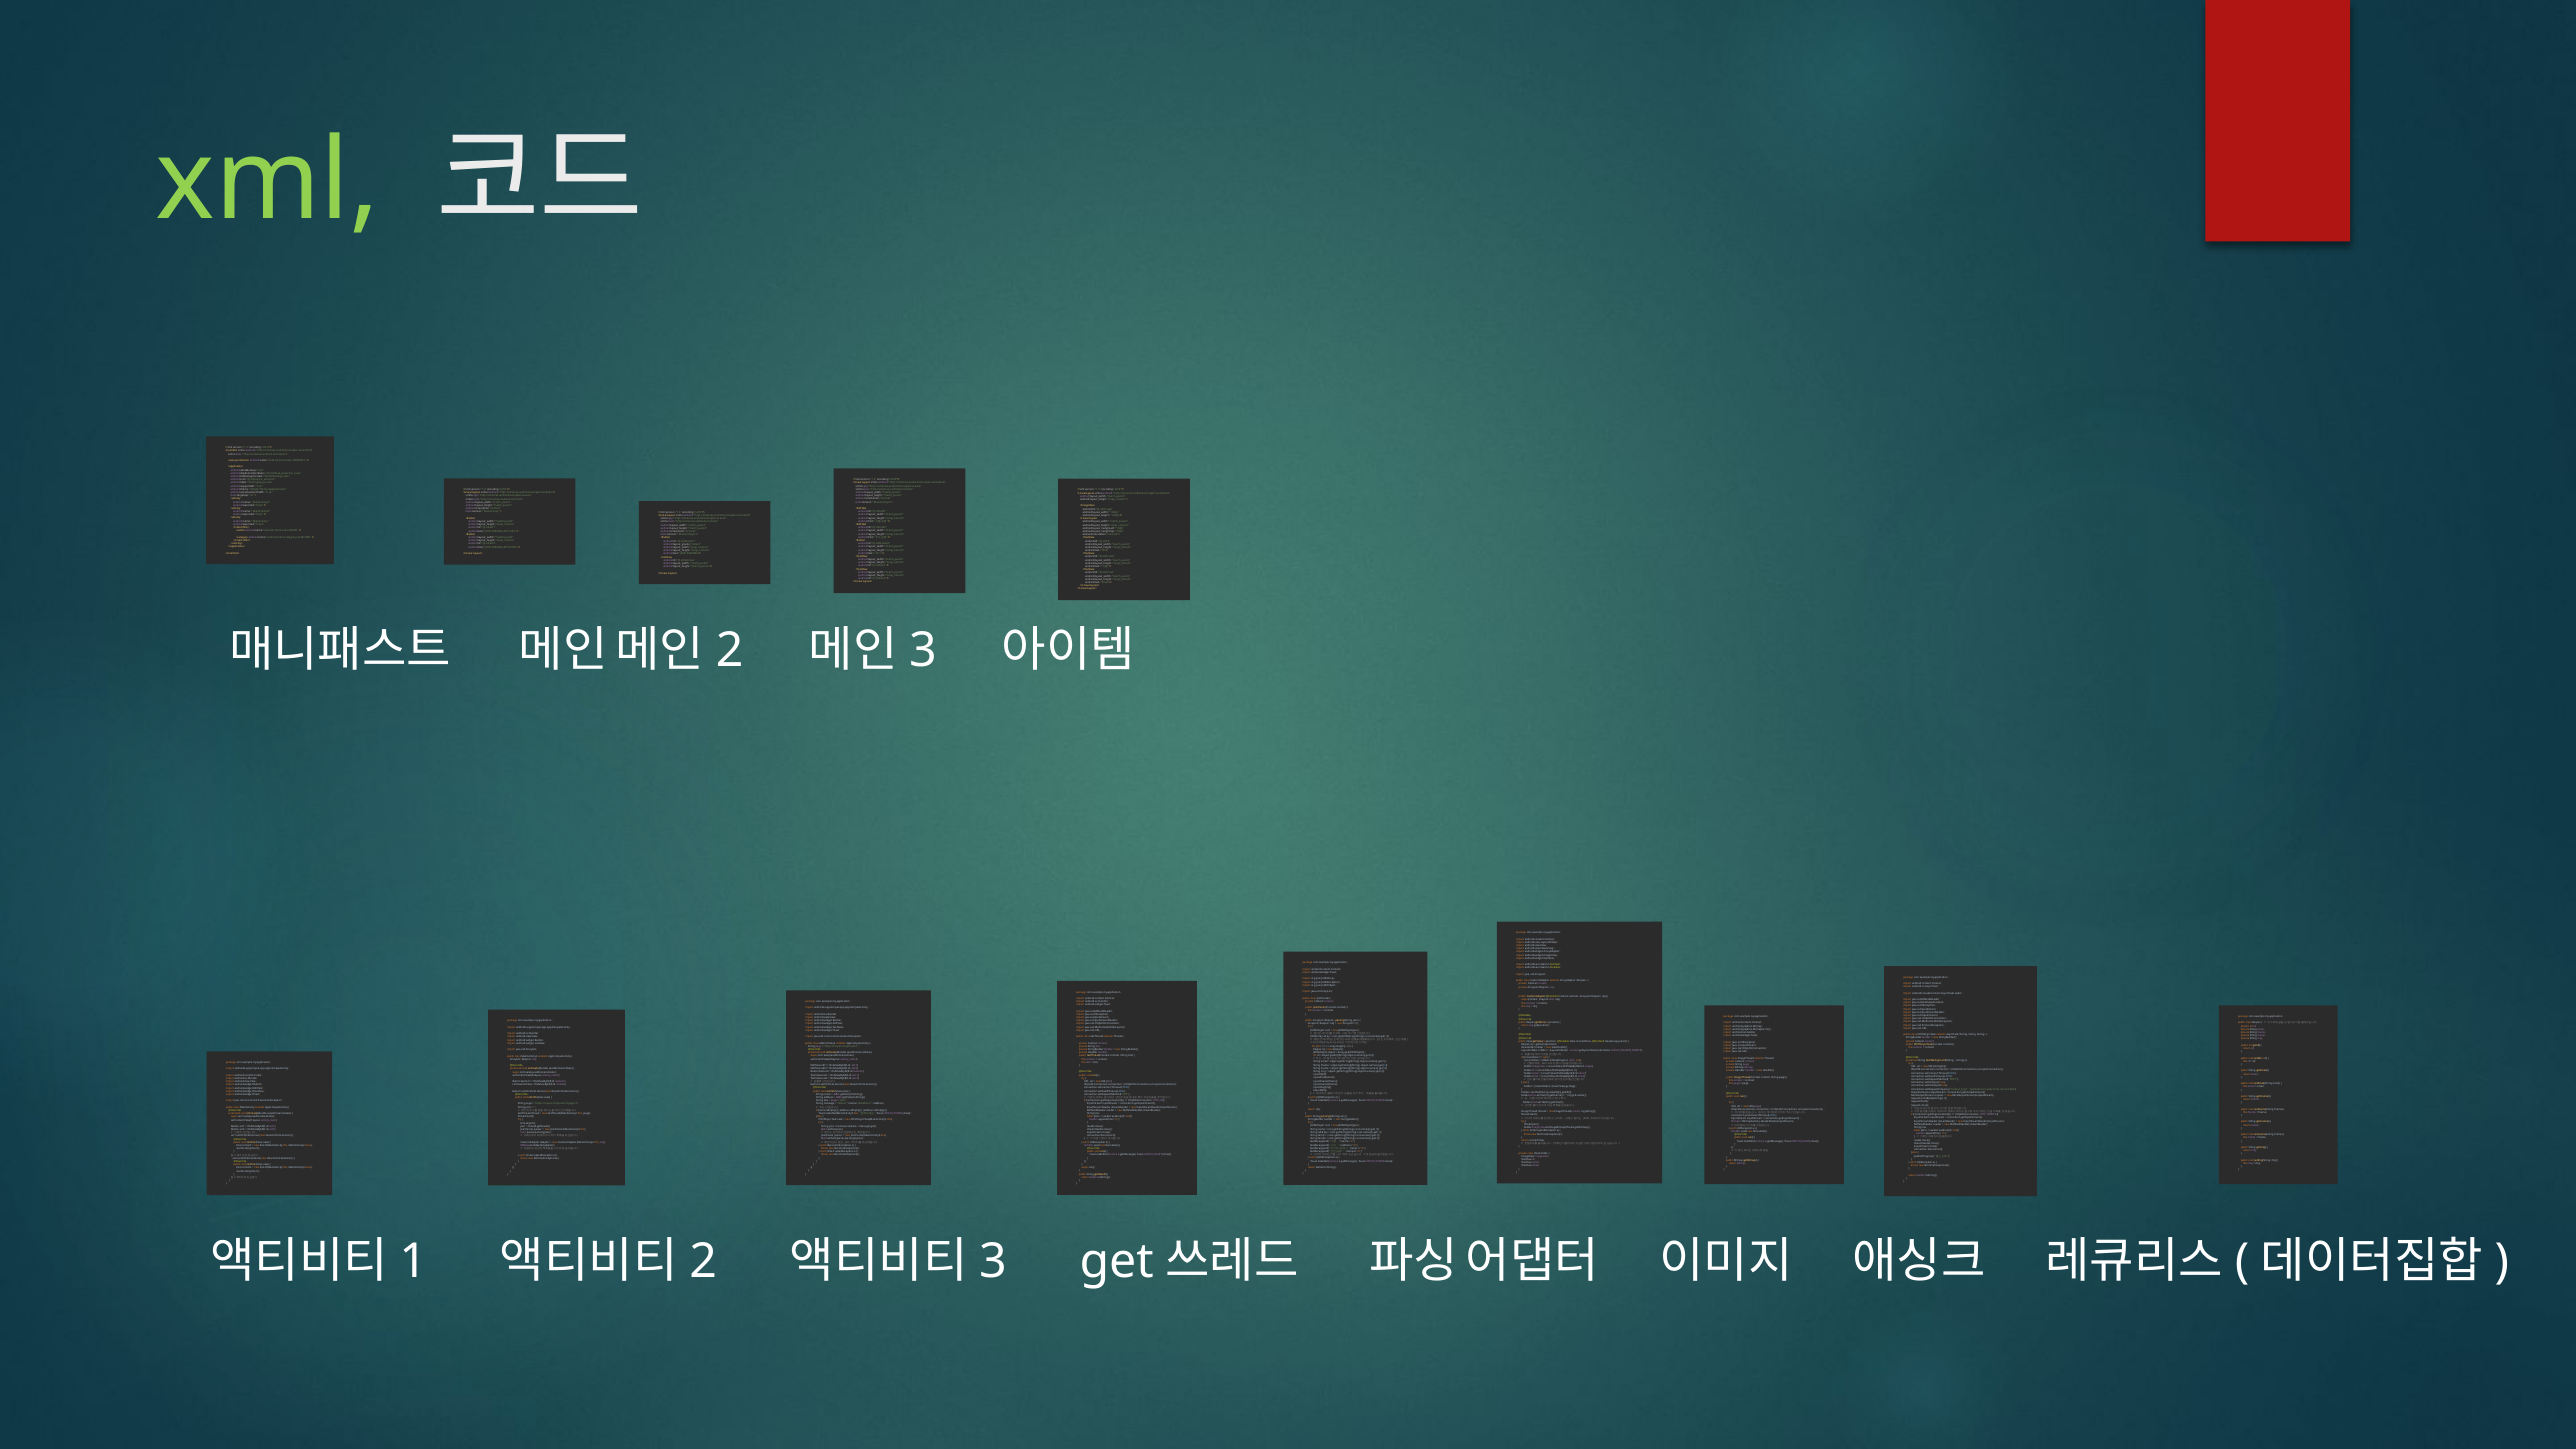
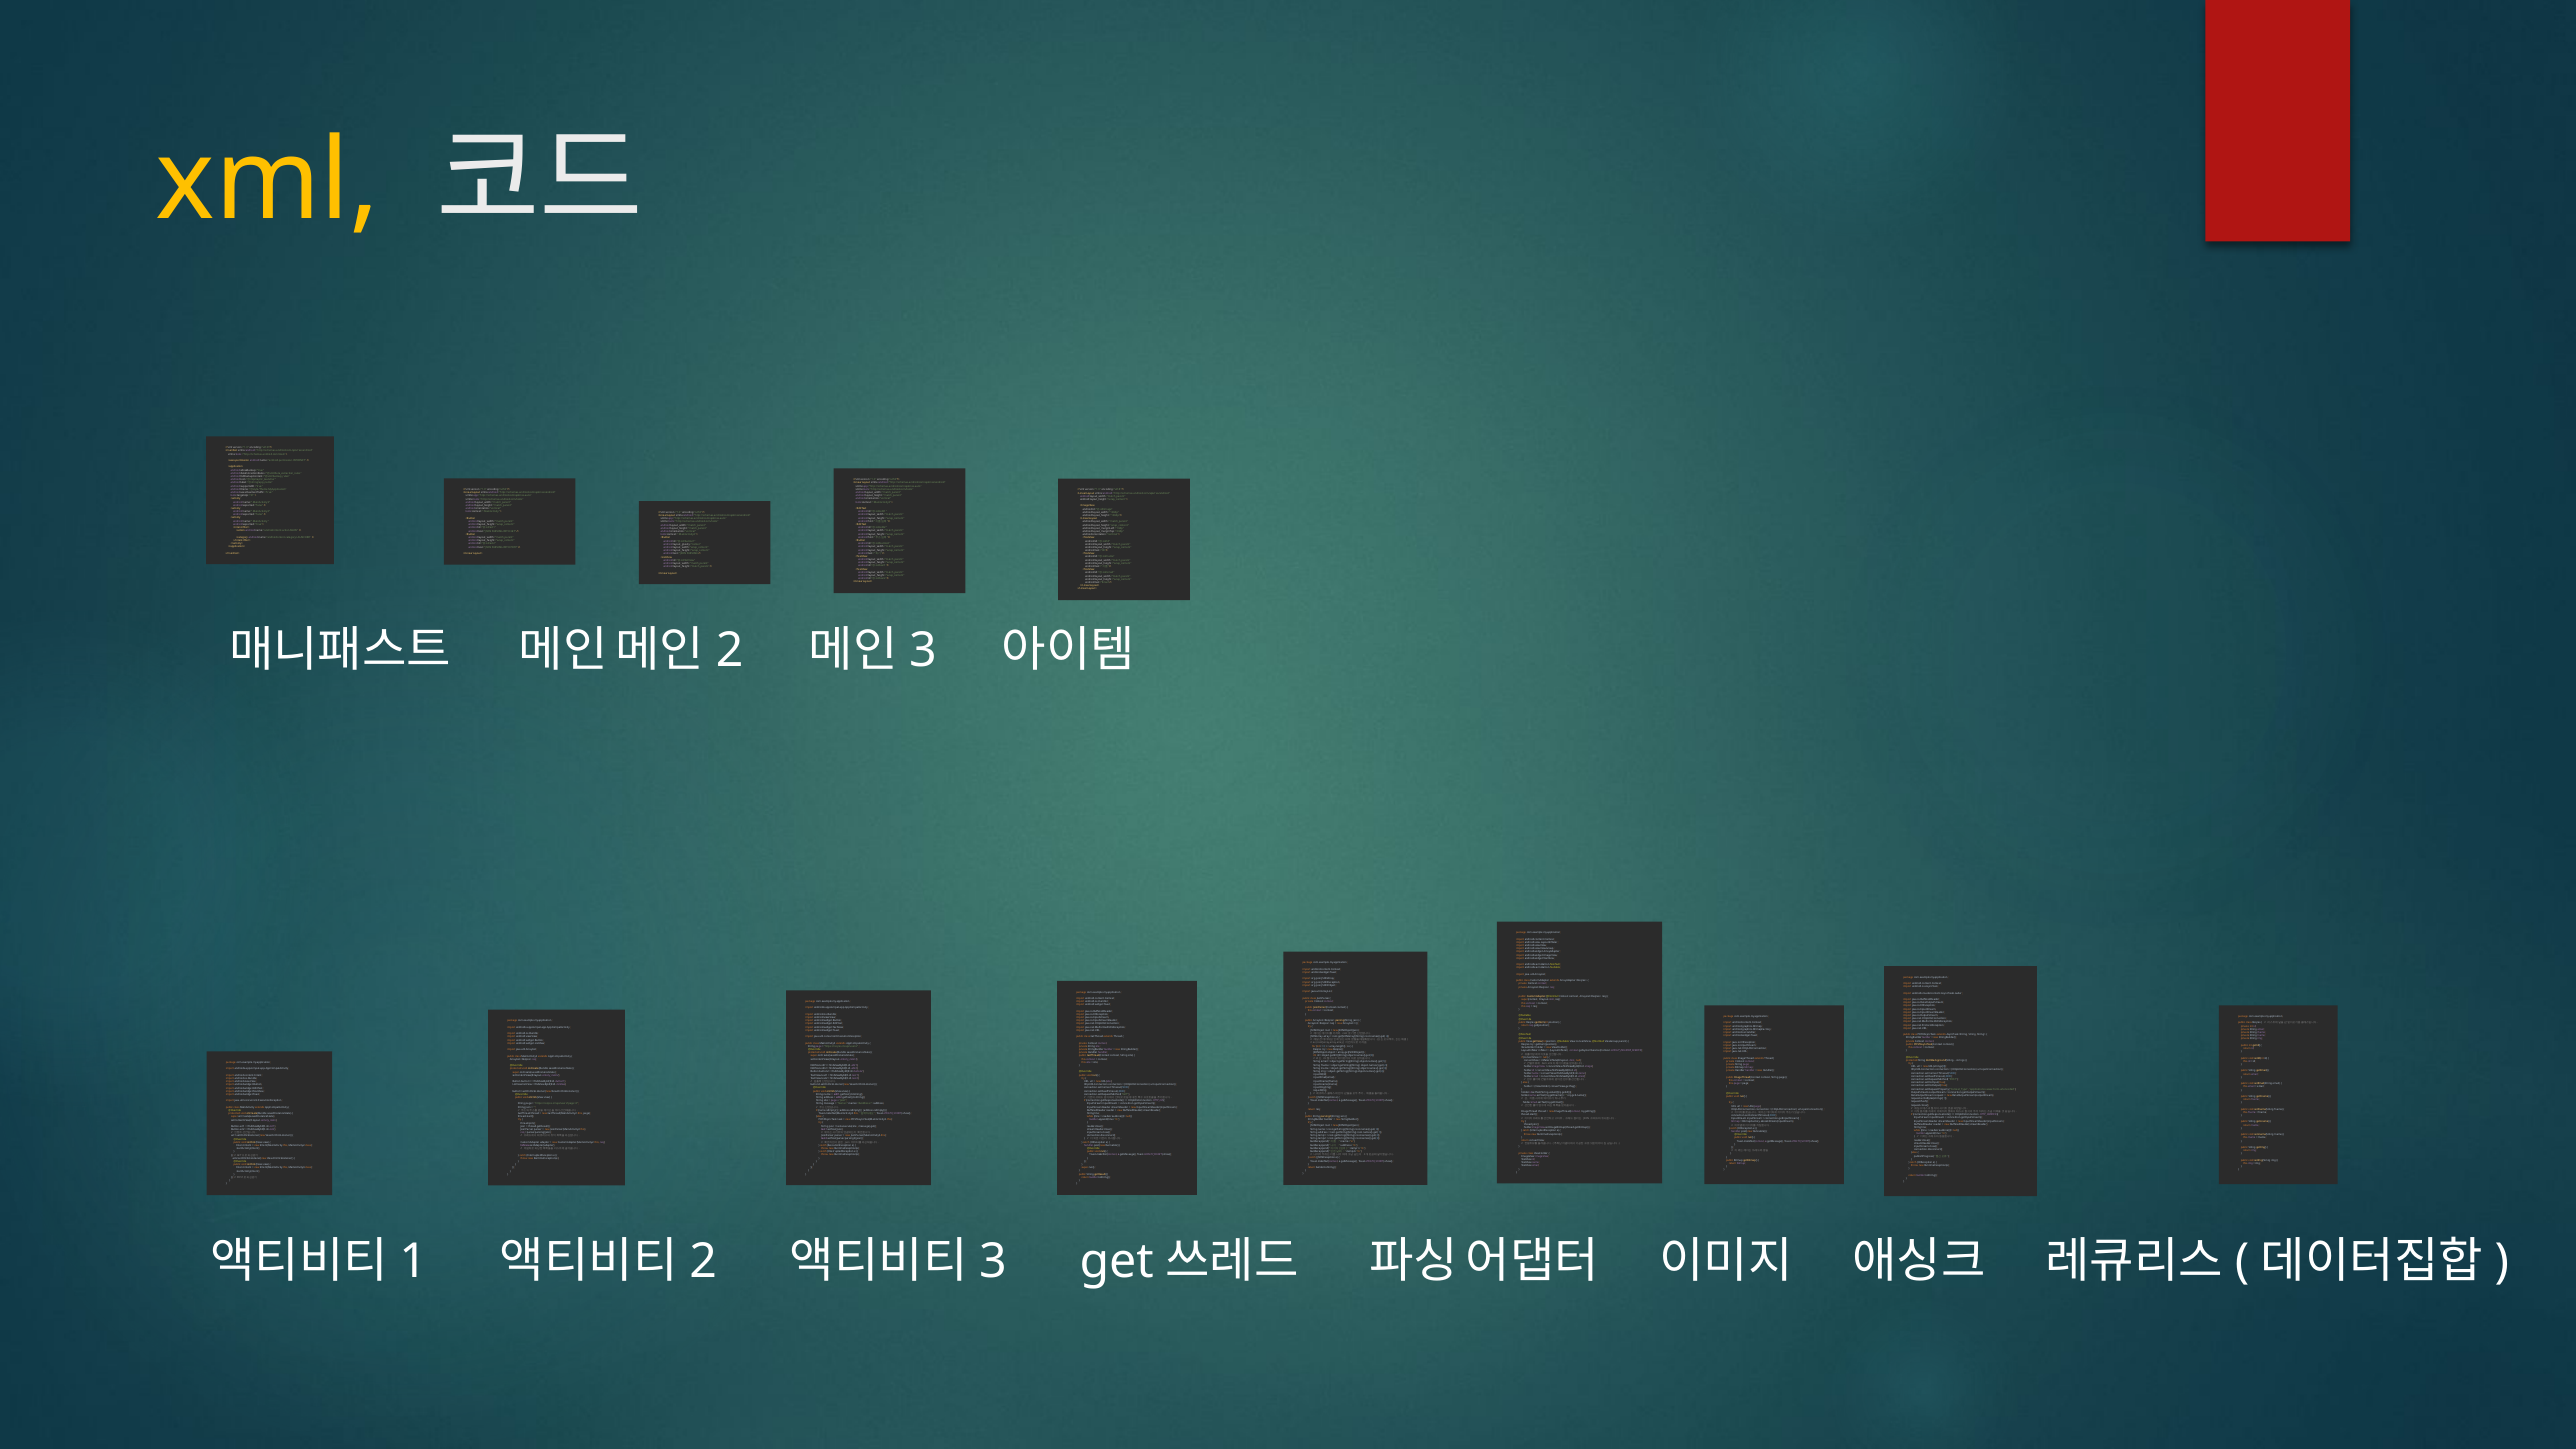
xml colour: light green -> yellow
